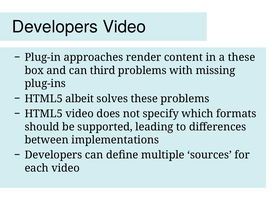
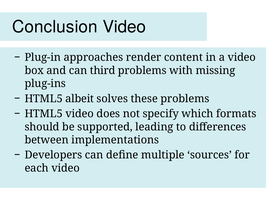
Developers at (55, 27): Developers -> Conclusion
a these: these -> video
